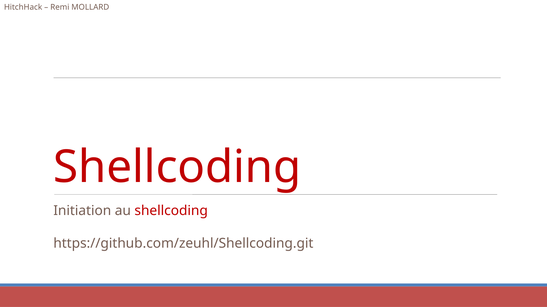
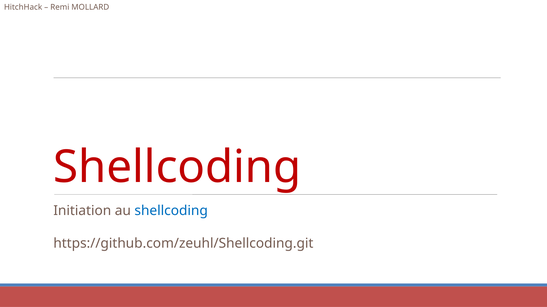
shellcoding at (171, 211) colour: red -> blue
